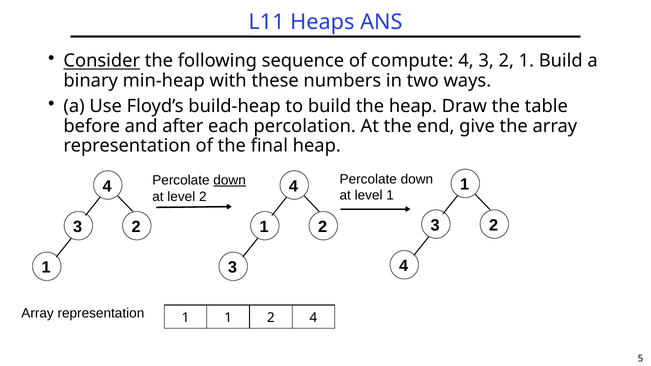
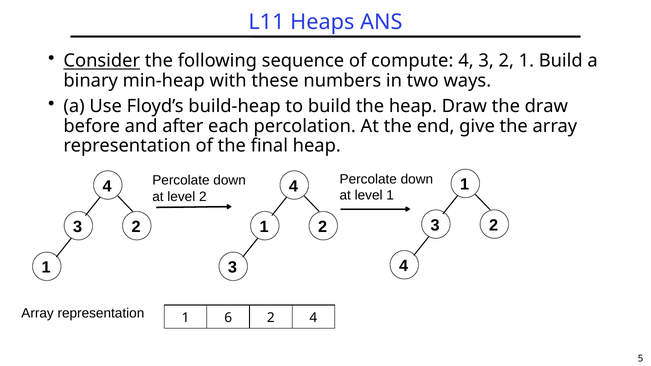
the table: table -> draw
down at (230, 180) underline: present -> none
1 1: 1 -> 6
